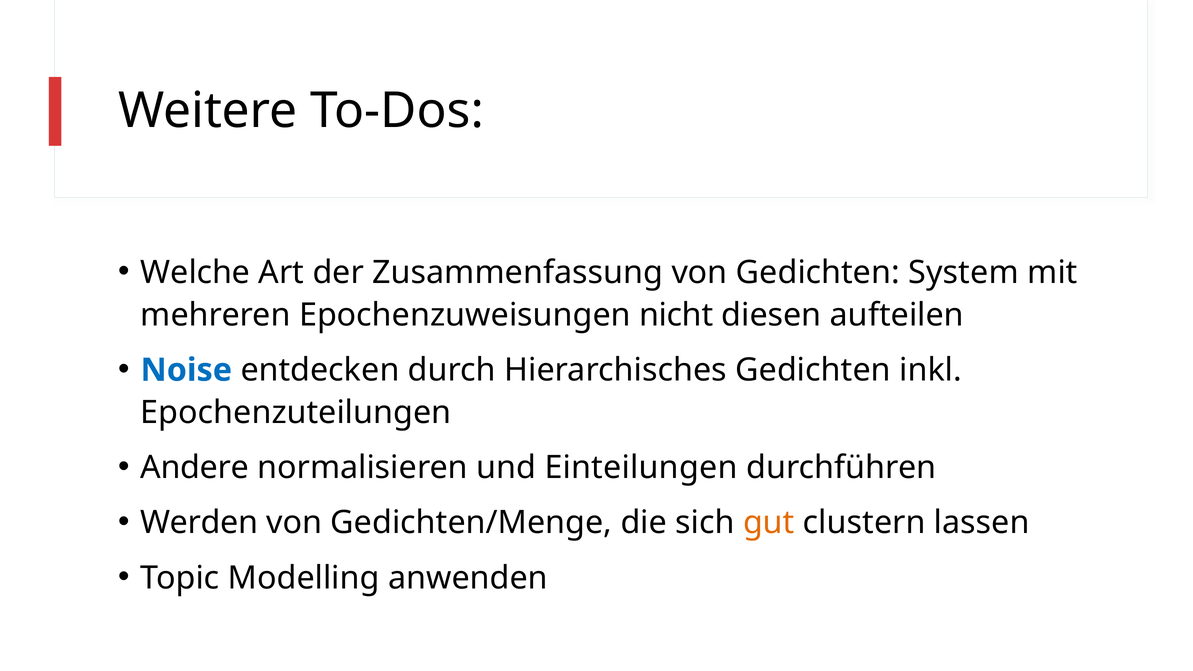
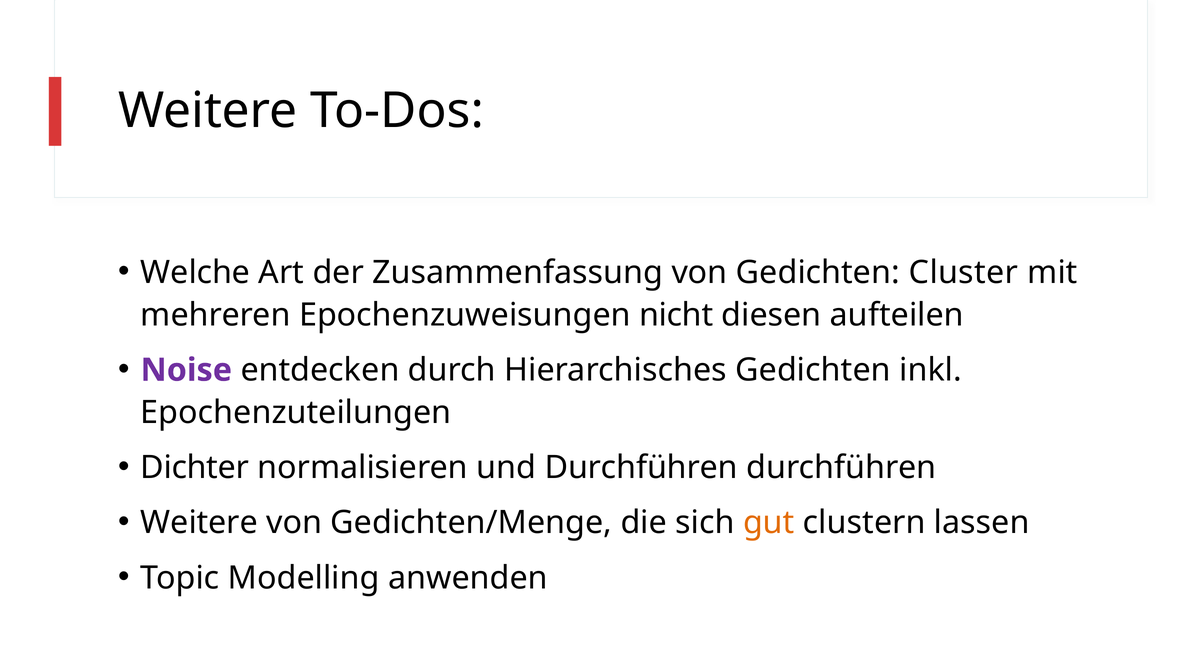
System: System -> Cluster
Noise colour: blue -> purple
Andere: Andere -> Dichter
und Einteilungen: Einteilungen -> Durchführen
Werden at (199, 523): Werden -> Weitere
